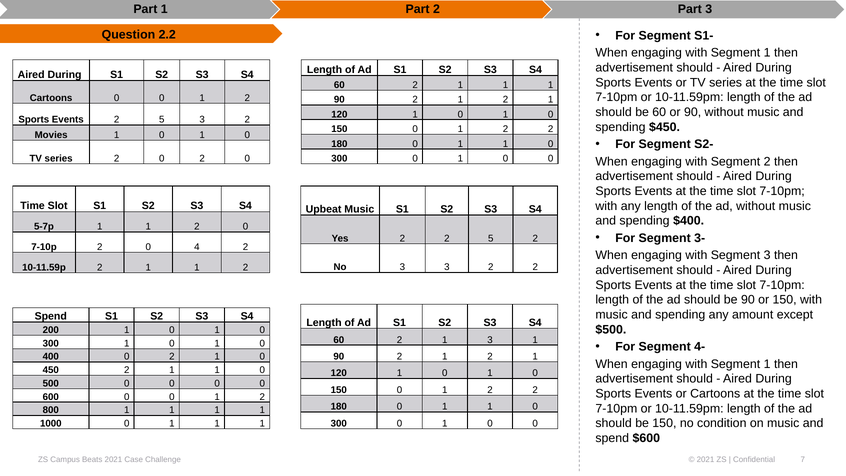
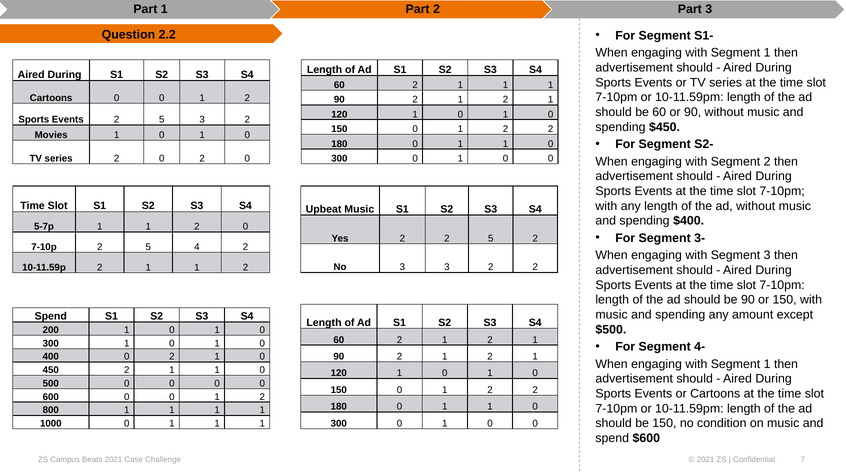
7-10p 2 0: 0 -> 5
60 2 1 3: 3 -> 2
